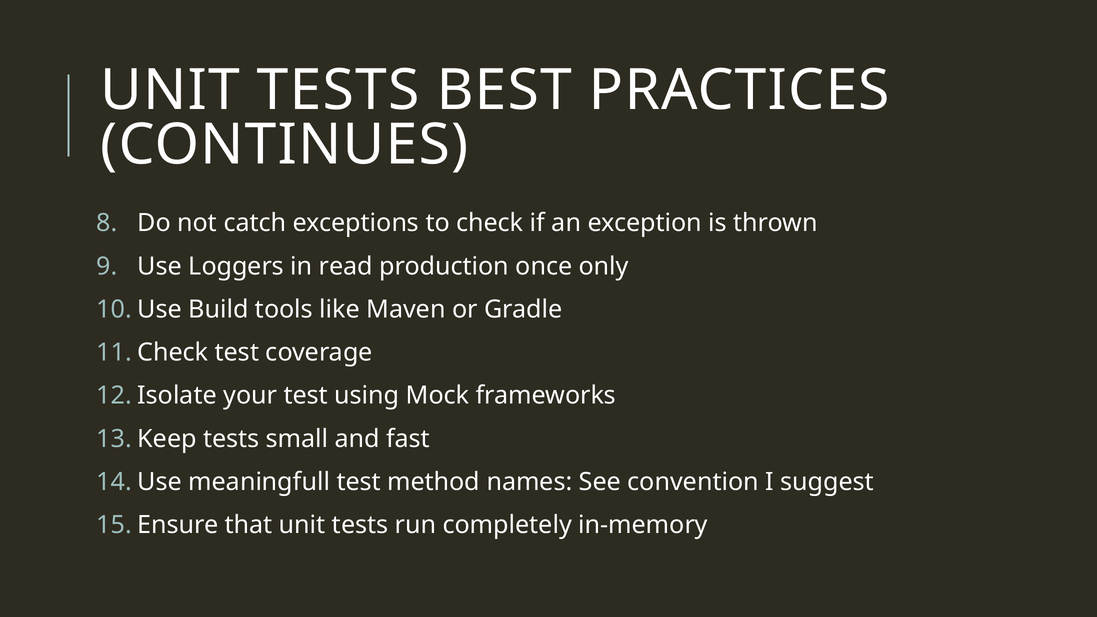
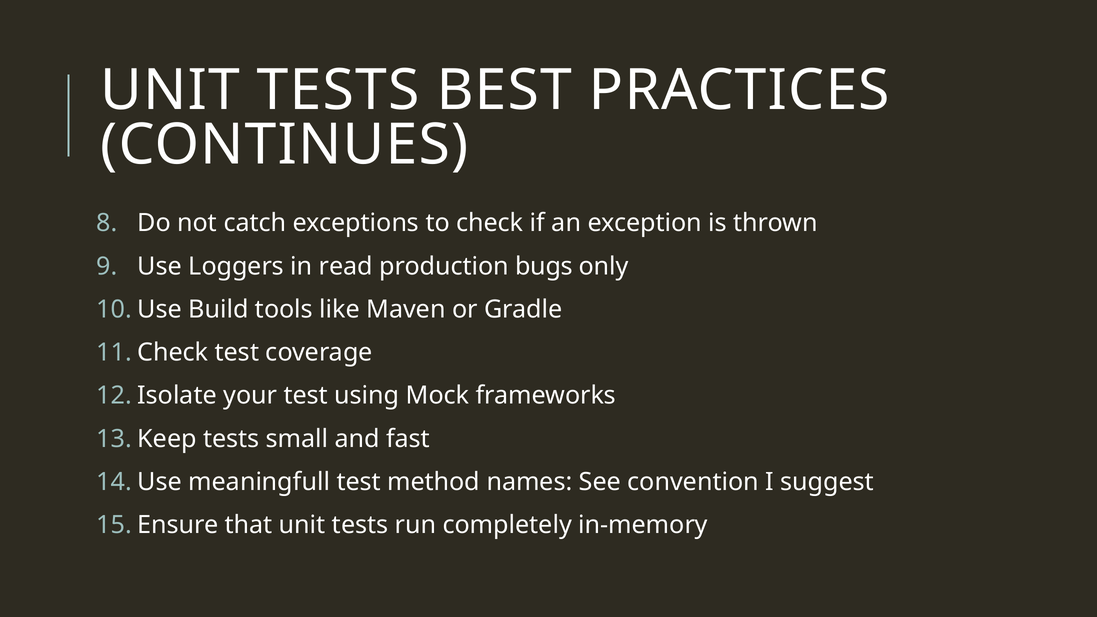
once: once -> bugs
